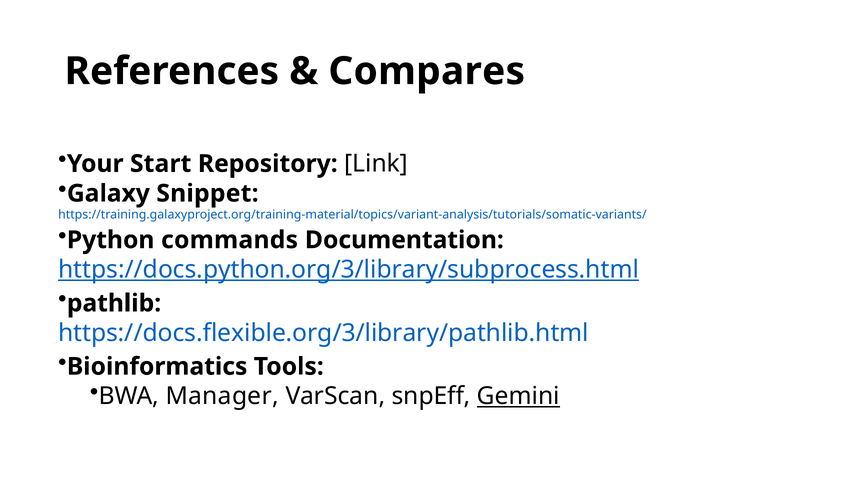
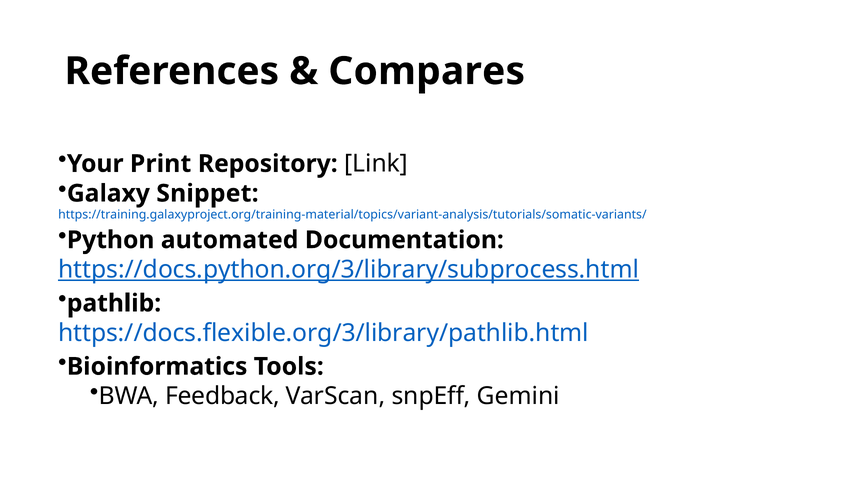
Start: Start -> Print
commands: commands -> automated
Manager: Manager -> Feedback
Gemini underline: present -> none
